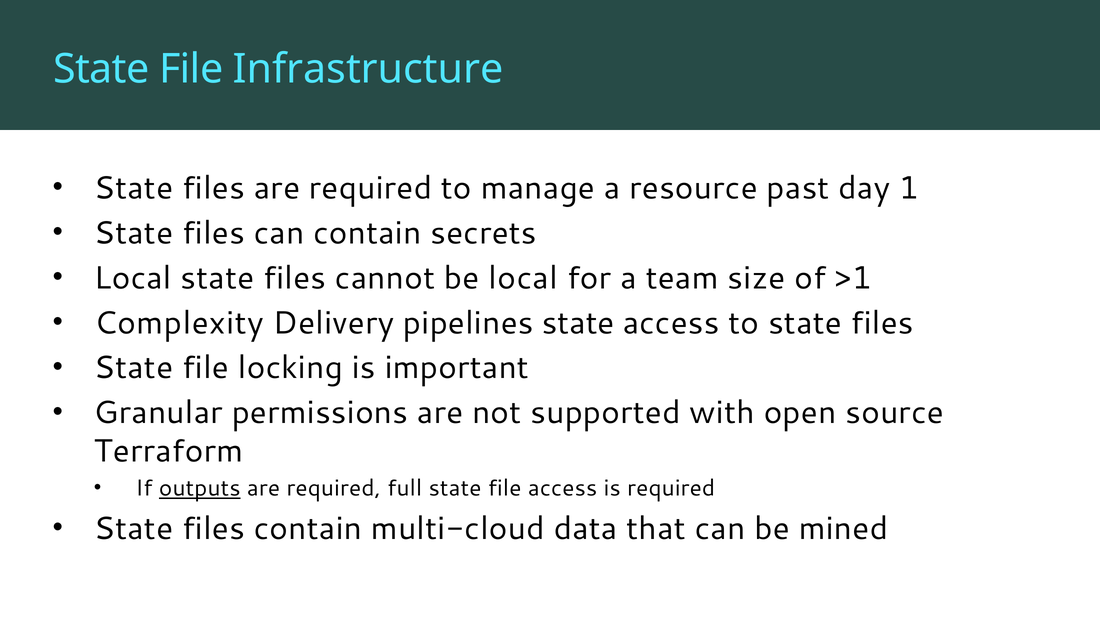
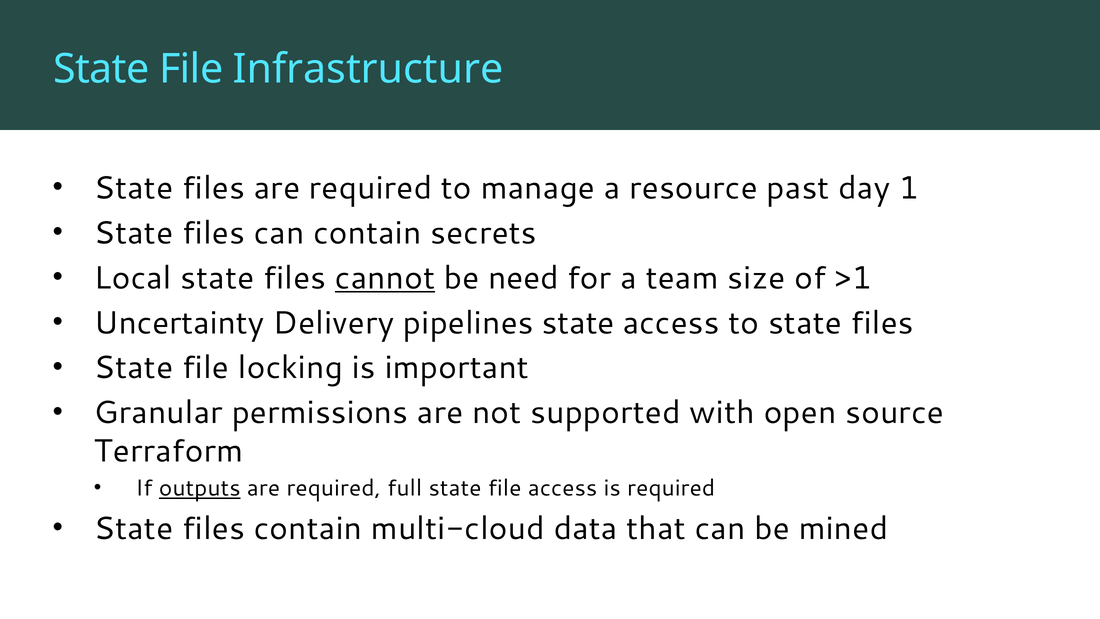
cannot underline: none -> present
be local: local -> need
Complexity: Complexity -> Uncertainty
